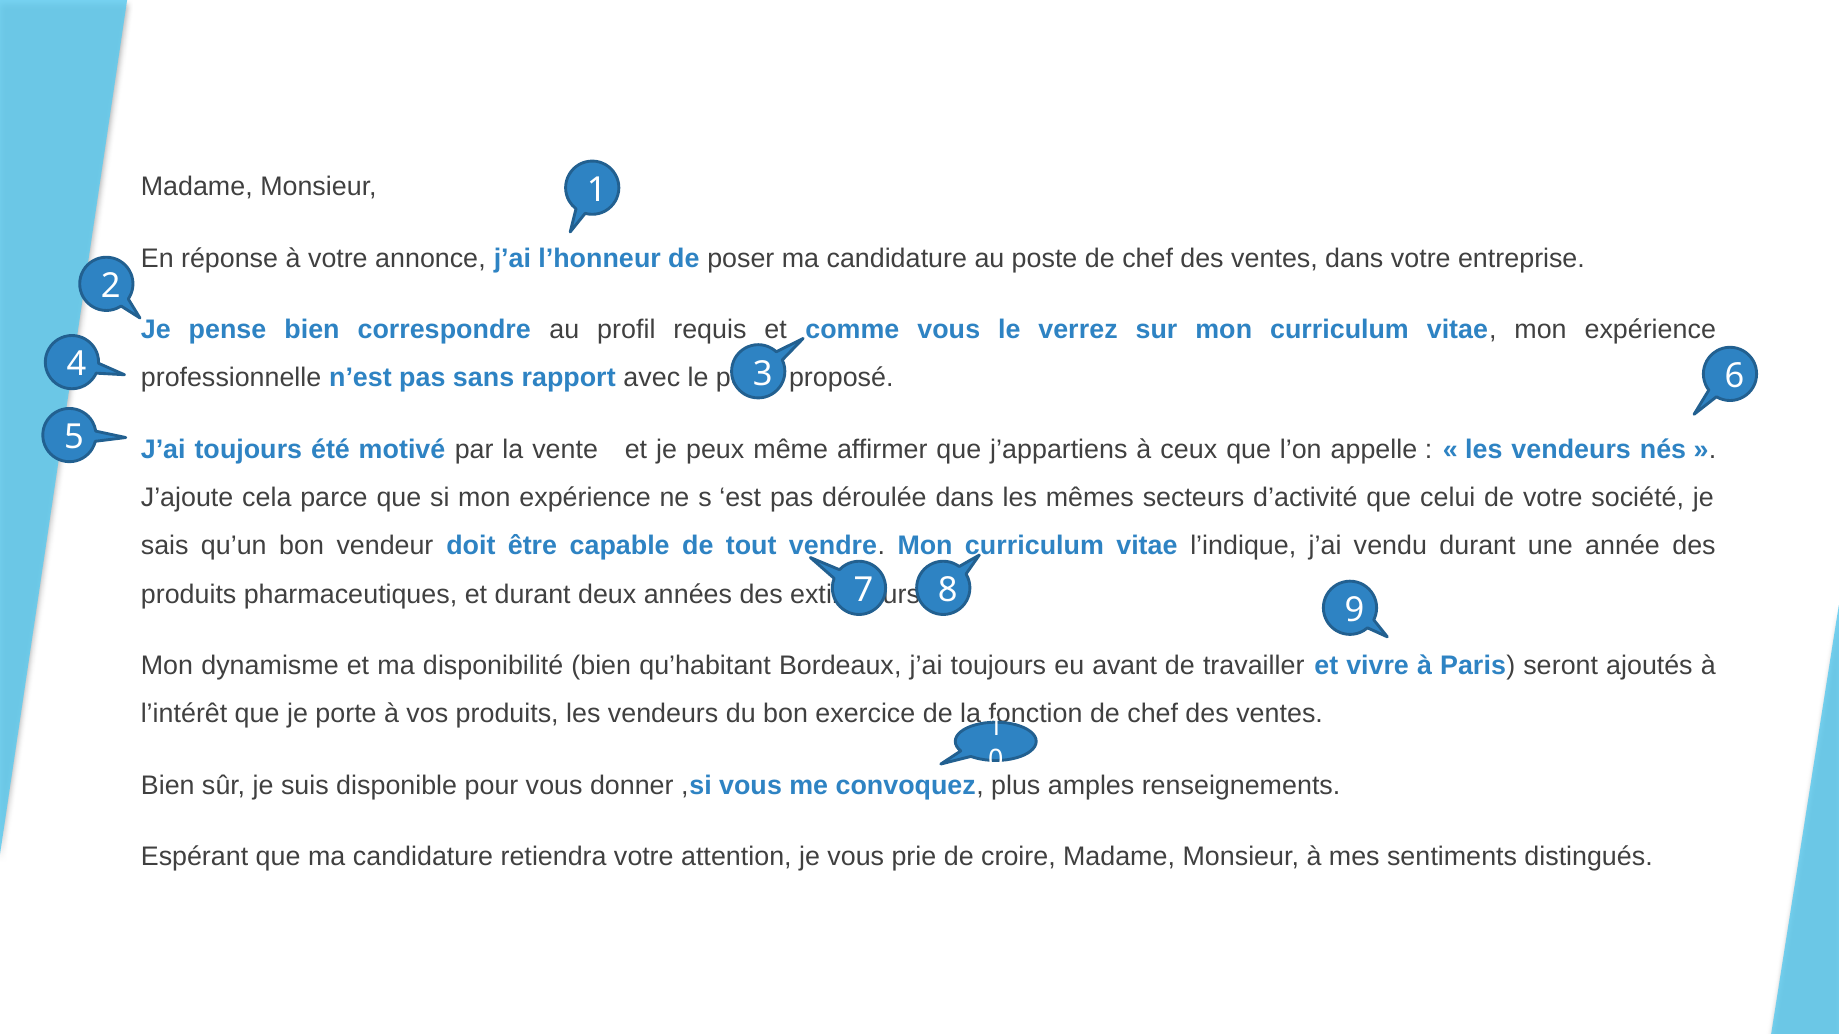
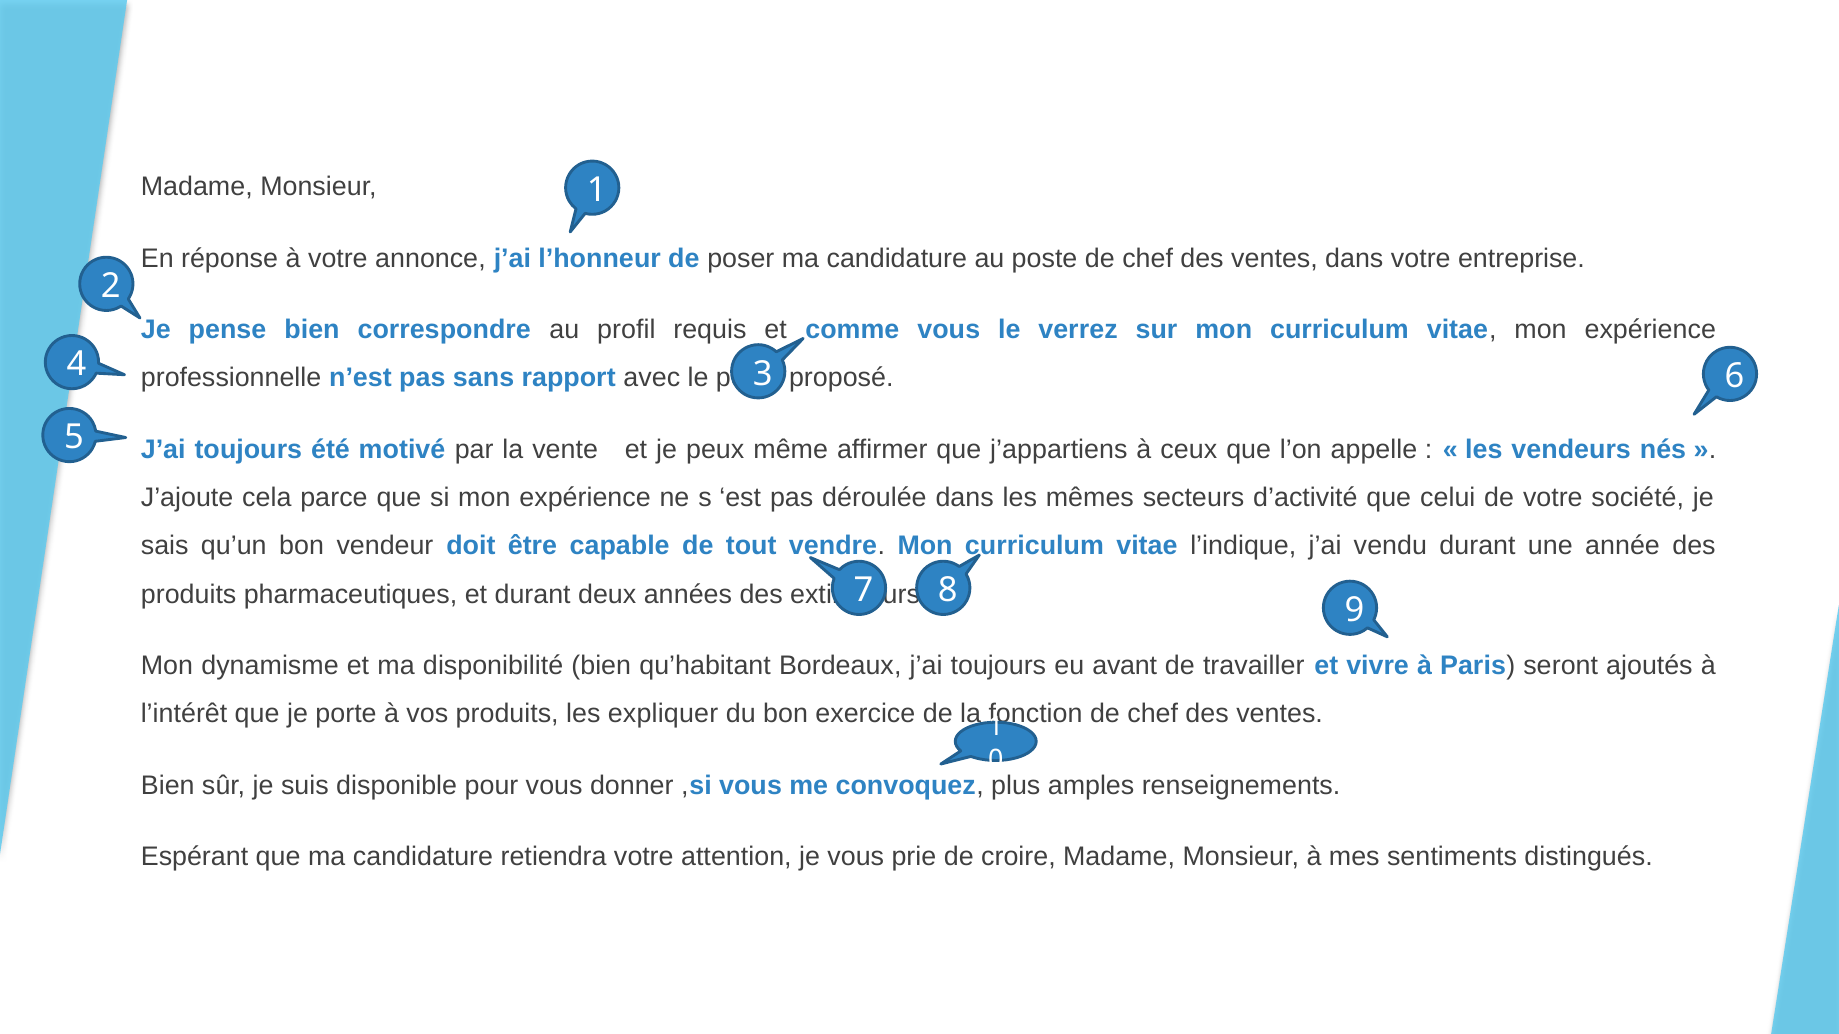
produits les vendeurs: vendeurs -> expliquer
